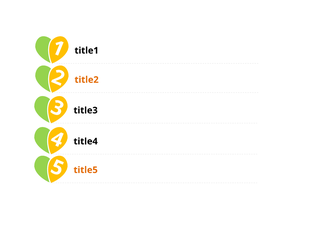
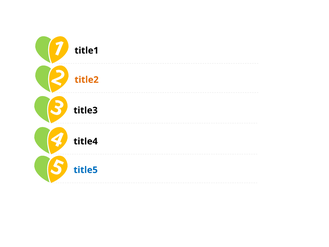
title5 colour: orange -> blue
